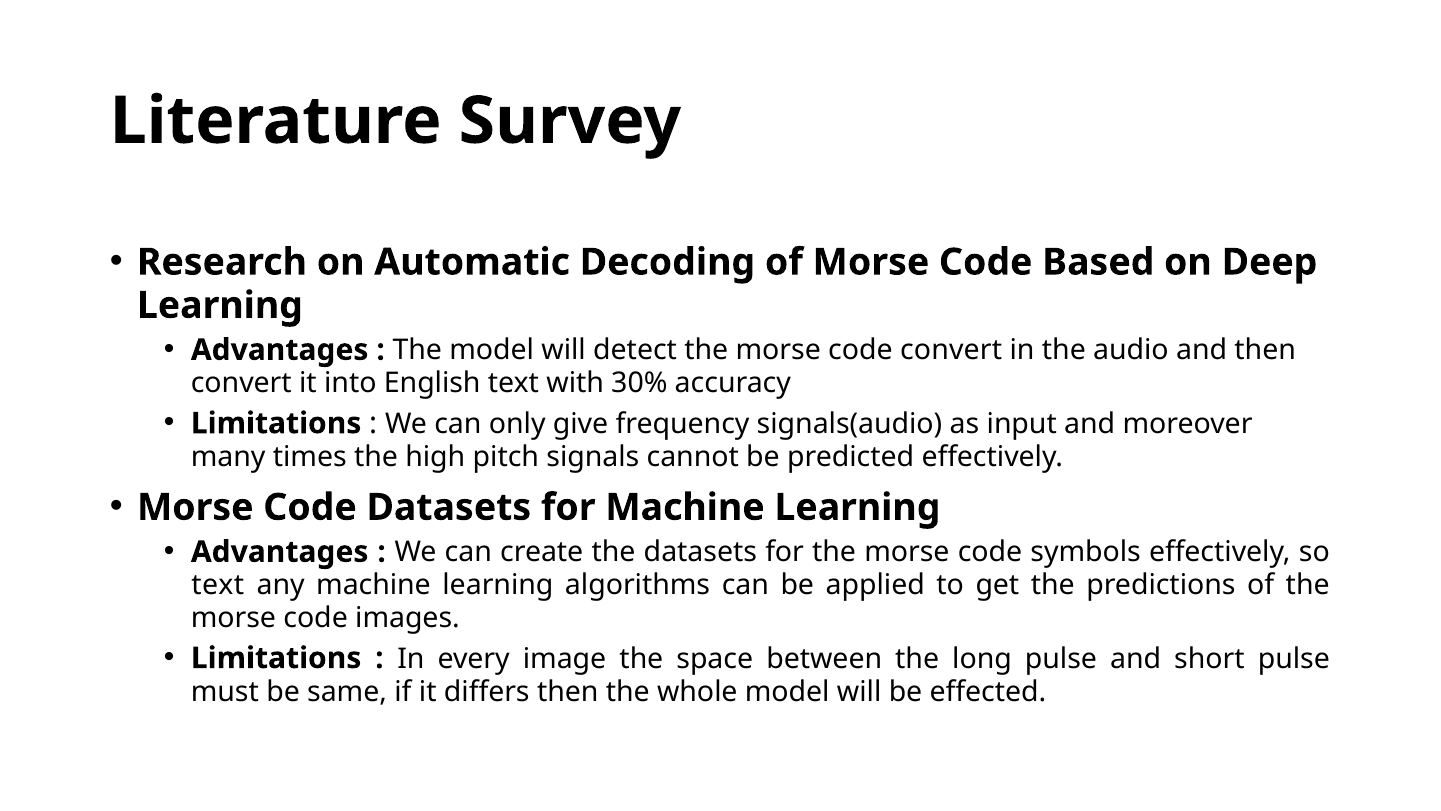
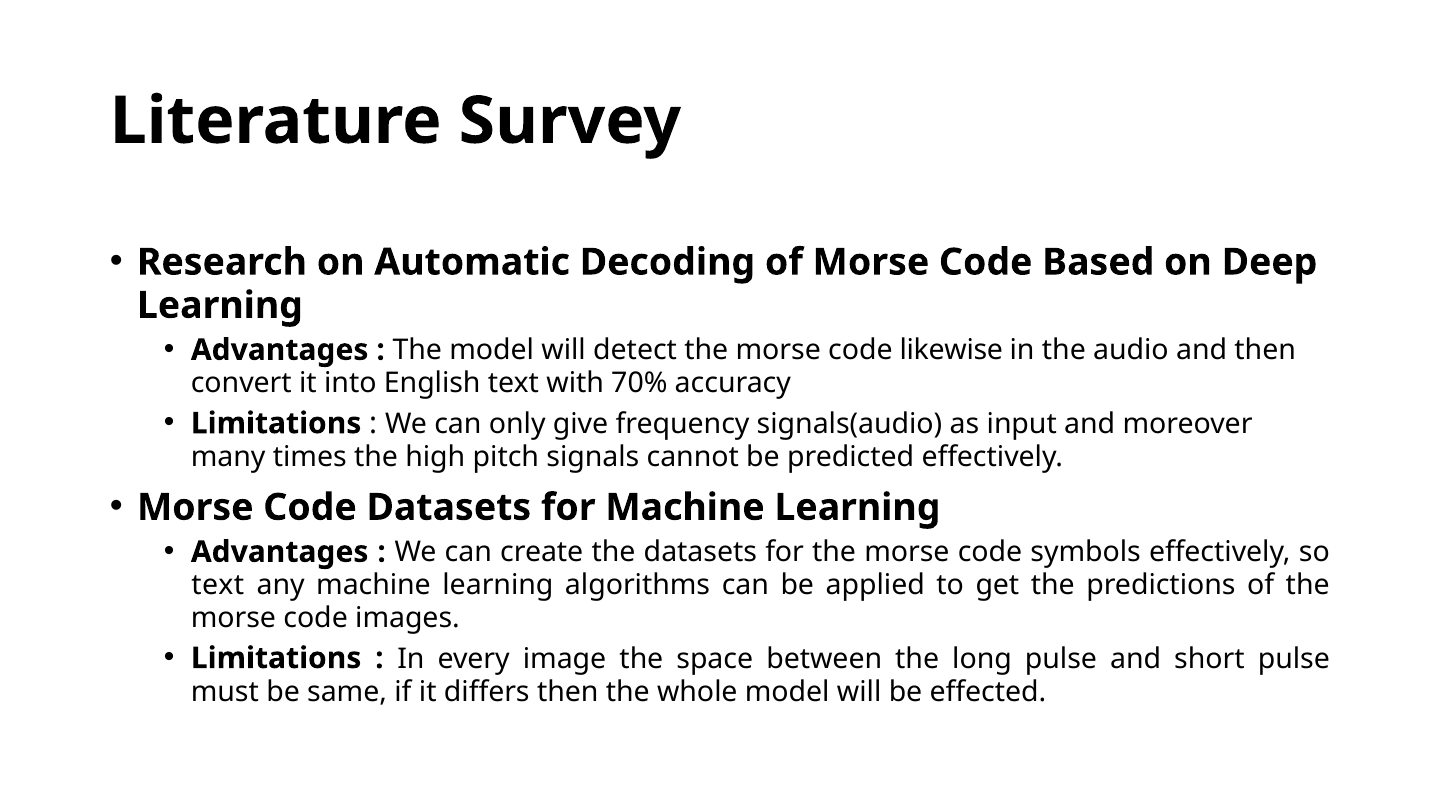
code convert: convert -> likewise
30%: 30% -> 70%
